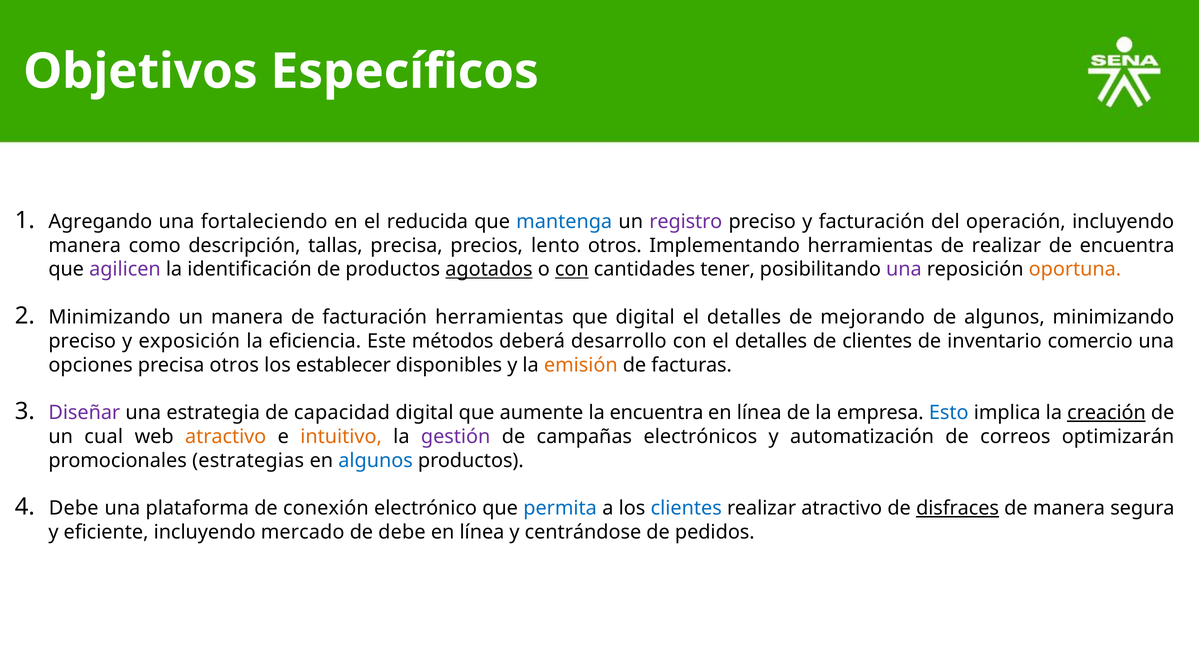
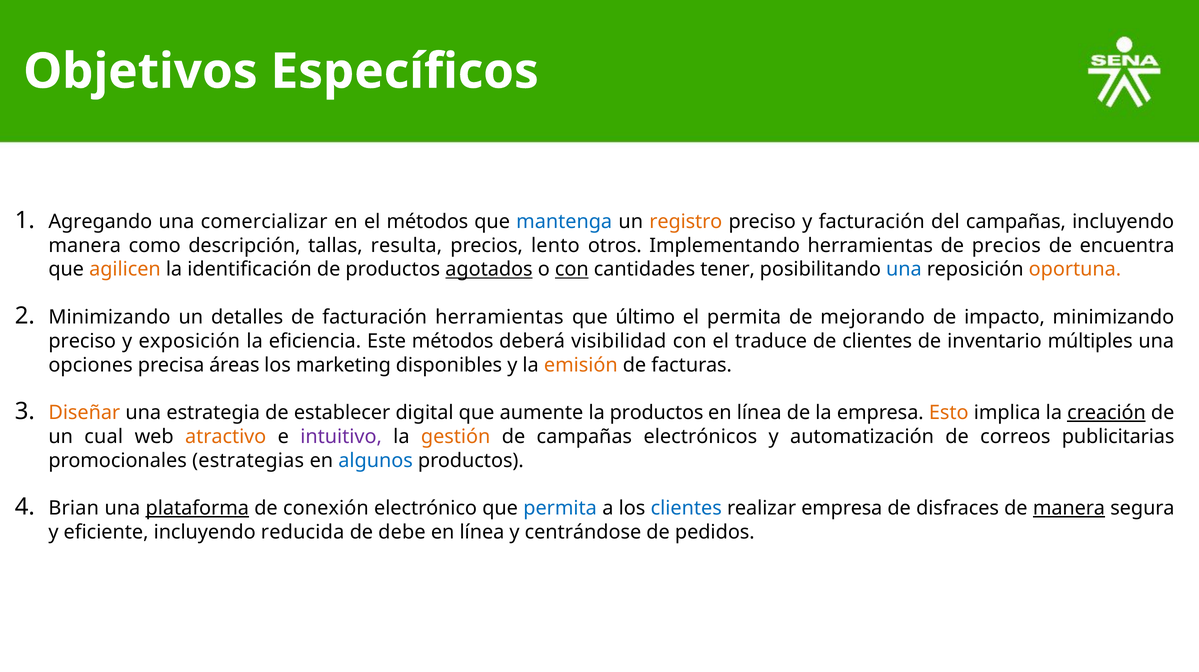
fortaleciendo: fortaleciendo -> comercializar
el reducida: reducida -> métodos
registro colour: purple -> orange
del operación: operación -> campañas
tallas precisa: precisa -> resulta
de realizar: realizar -> precios
agilicen colour: purple -> orange
una at (904, 269) colour: purple -> blue
un manera: manera -> detalles
que digital: digital -> último
detalles at (744, 317): detalles -> permita
de algunos: algunos -> impacto
desarrollo: desarrollo -> visibilidad
con el detalles: detalles -> traduce
comercio: comercio -> múltiples
precisa otros: otros -> áreas
establecer: establecer -> marketing
Diseñar colour: purple -> orange
capacidad: capacidad -> establecer
la encuentra: encuentra -> productos
Esto colour: blue -> orange
intuitivo colour: orange -> purple
gestión colour: purple -> orange
optimizarán: optimizarán -> publicitarias
Debe at (74, 508): Debe -> Brian
plataforma underline: none -> present
realizar atractivo: atractivo -> empresa
disfraces underline: present -> none
manera at (1069, 508) underline: none -> present
mercado: mercado -> reducida
